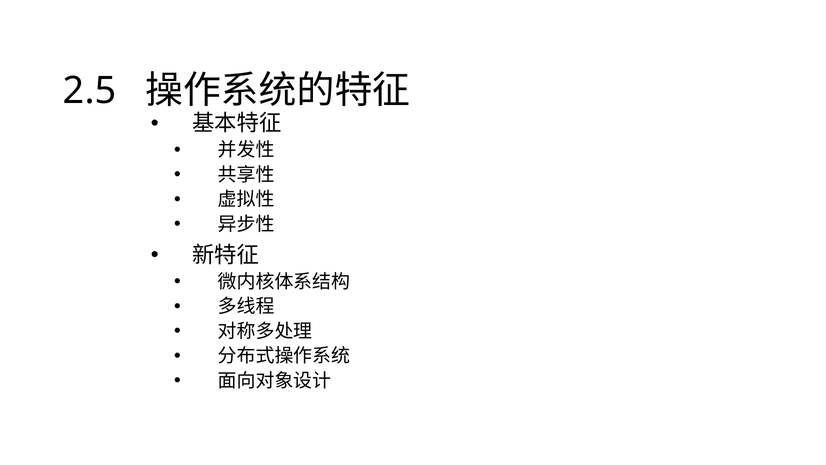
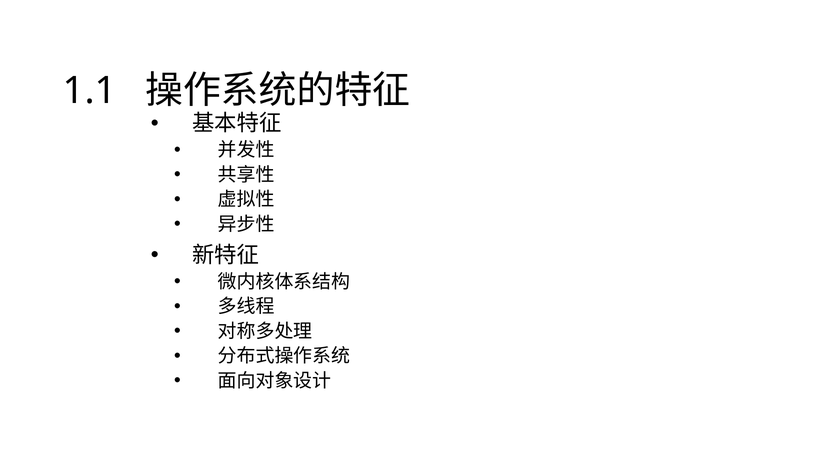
2.5: 2.5 -> 1.1
